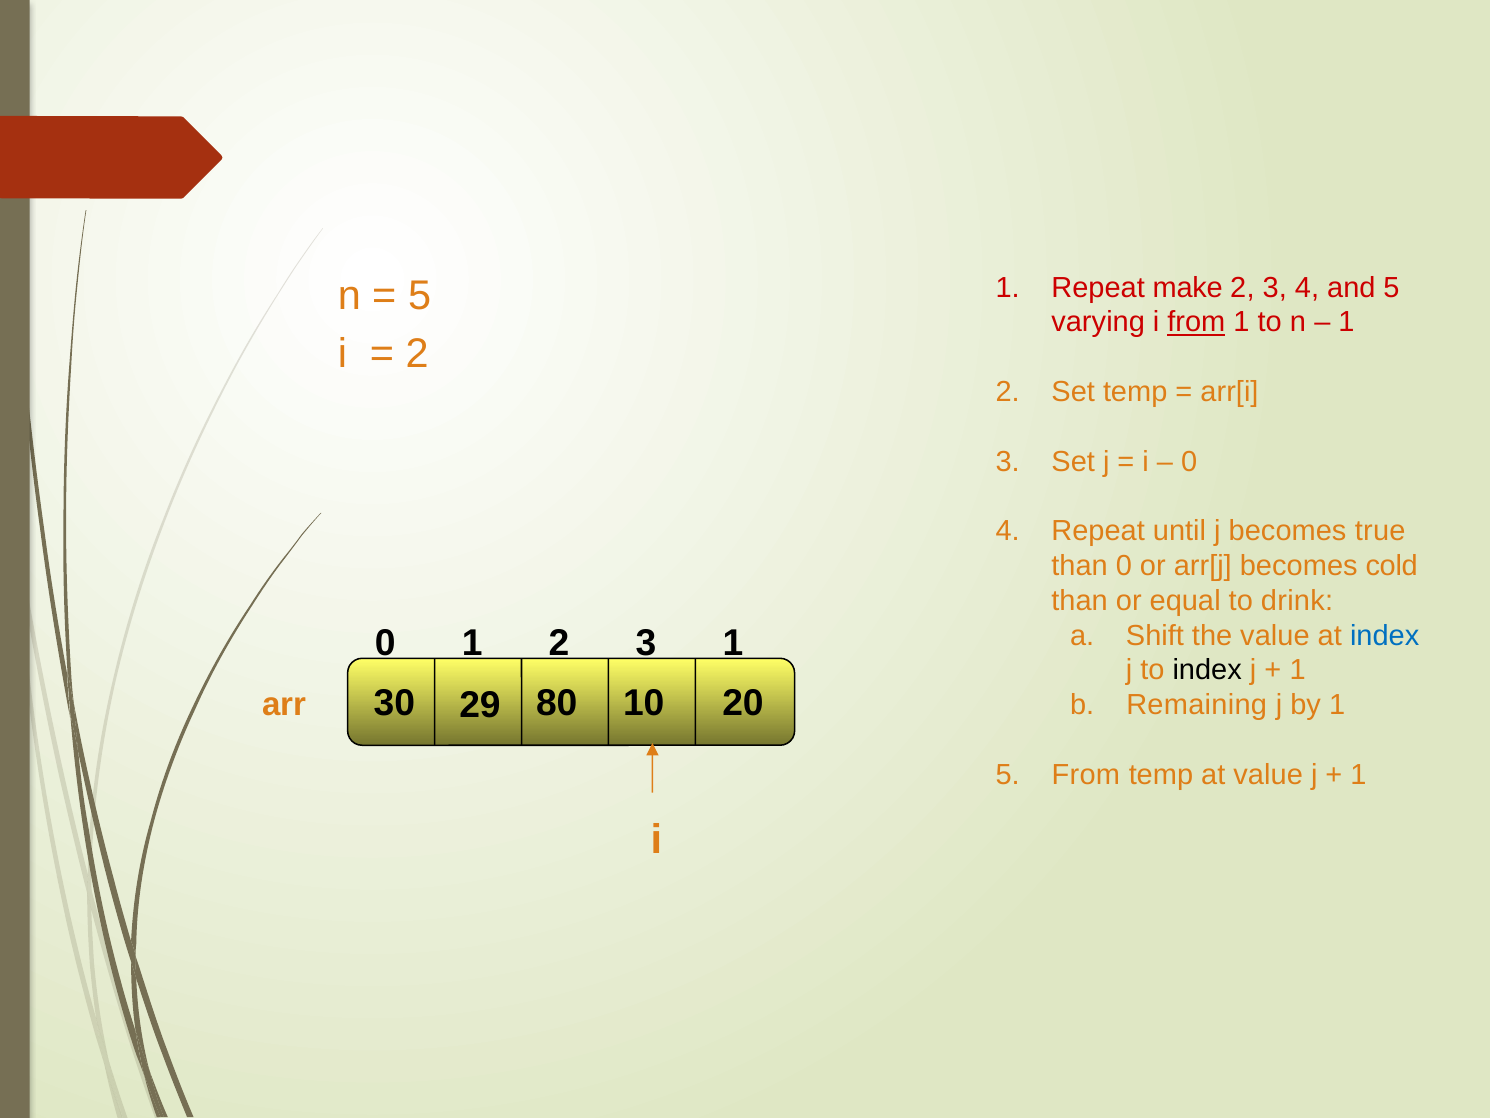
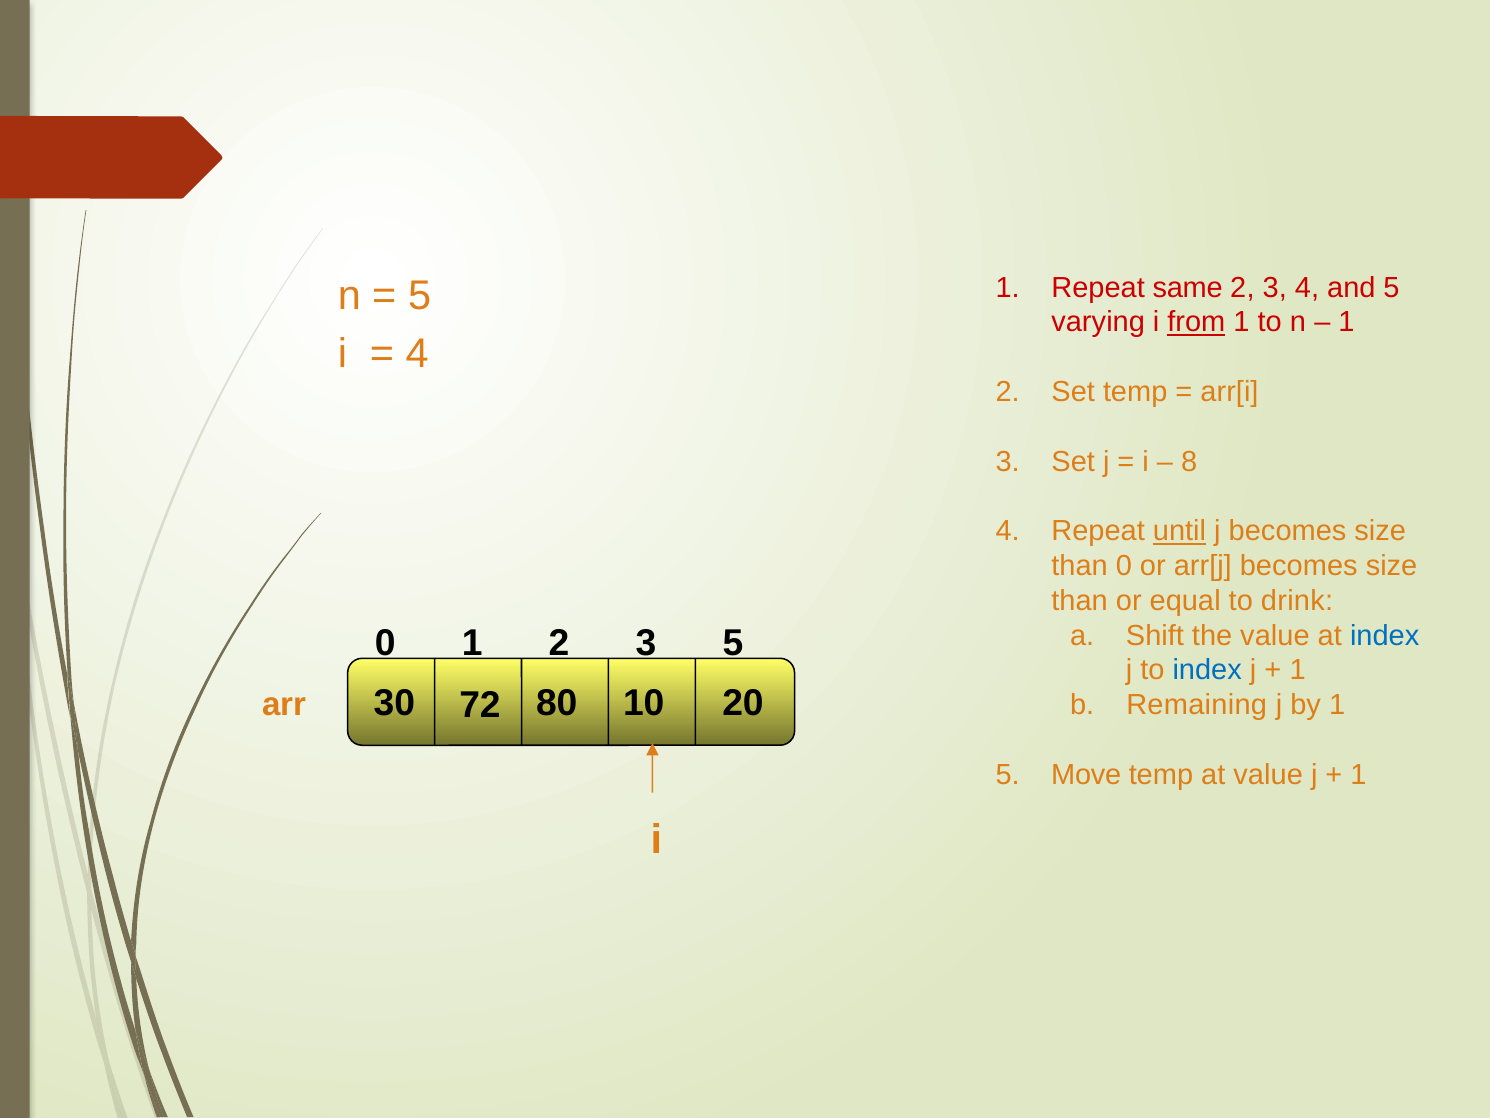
make: make -> same
2 at (417, 353): 2 -> 4
0 at (1189, 461): 0 -> 8
until underline: none -> present
j becomes true: true -> size
arr[j becomes cold: cold -> size
0 1: 1 -> 5
index at (1207, 670) colour: black -> blue
29: 29 -> 72
5 From: From -> Move
